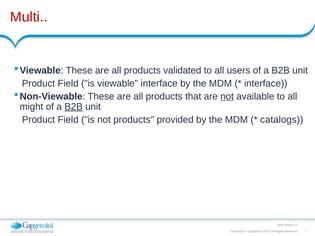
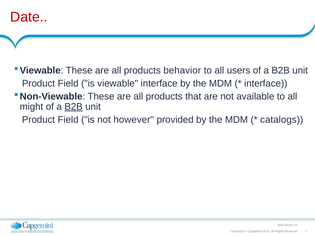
Multi: Multi -> Date
validated: validated -> behavior
not at (227, 96) underline: present -> none
not products: products -> however
